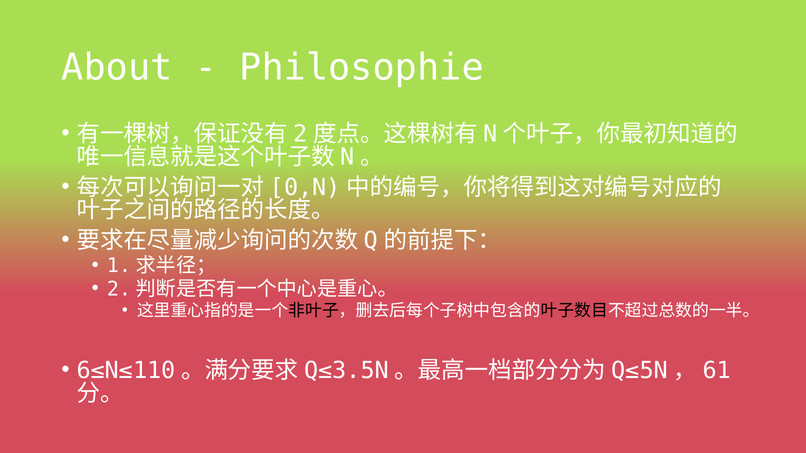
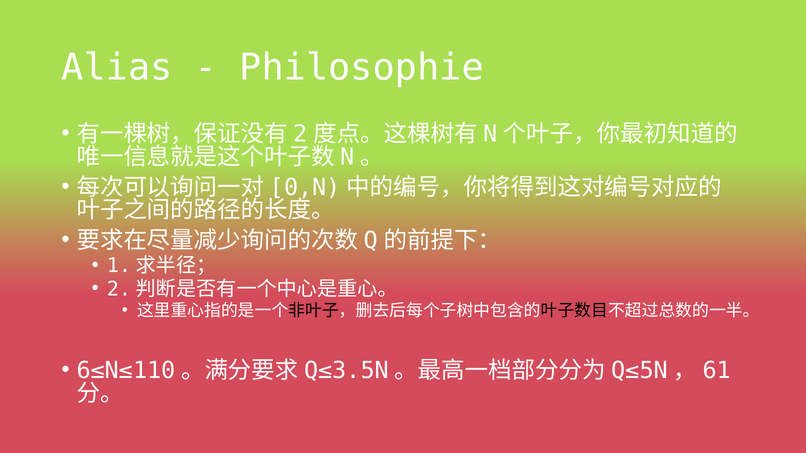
About: About -> Alias
